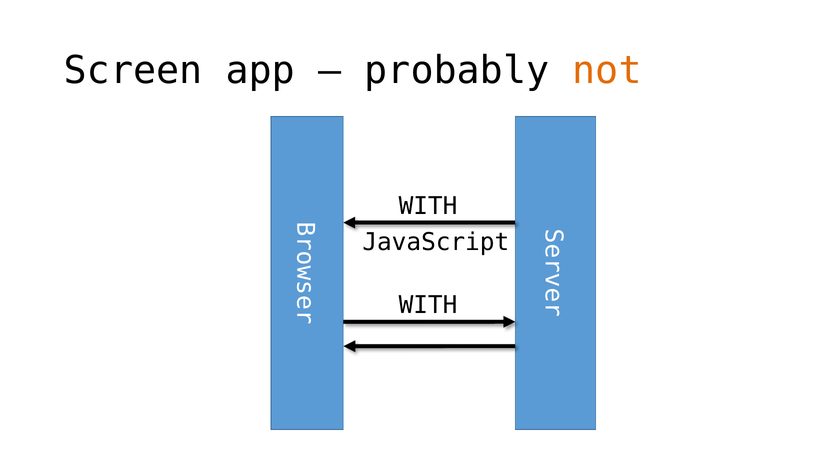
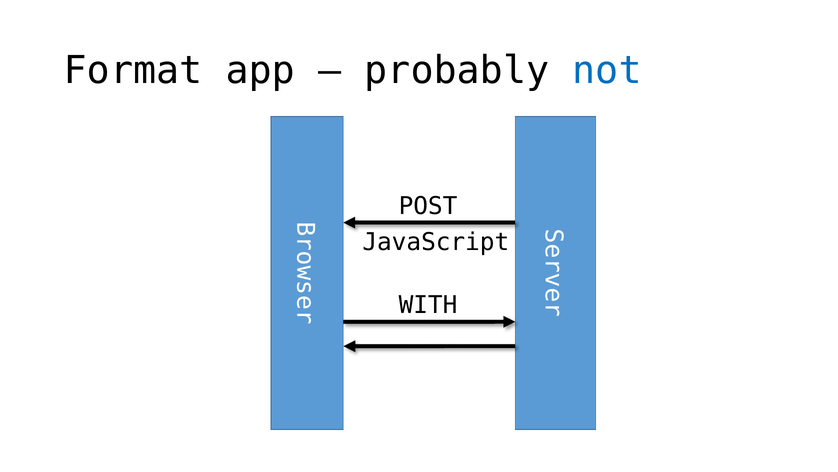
Screen: Screen -> Format
not colour: orange -> blue
WITH at (428, 206): WITH -> POST
